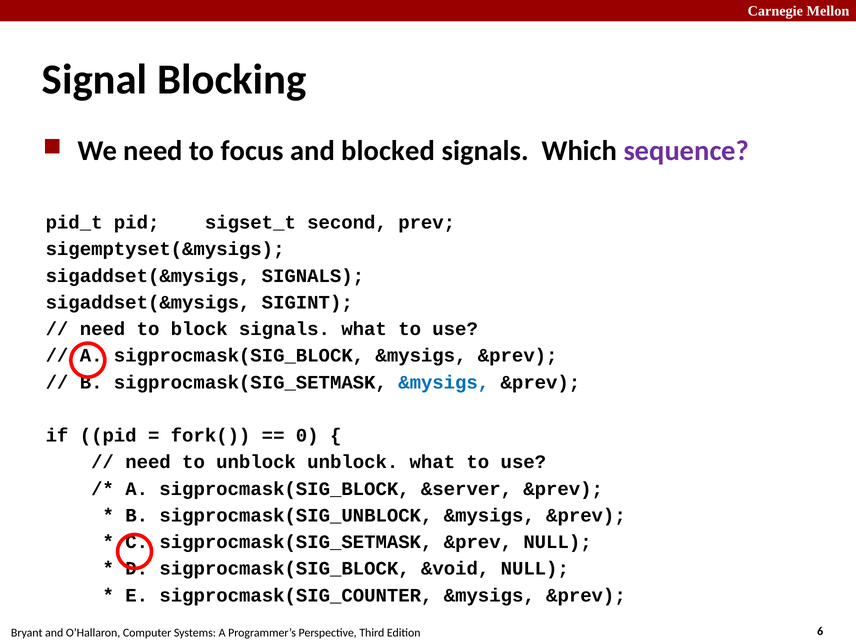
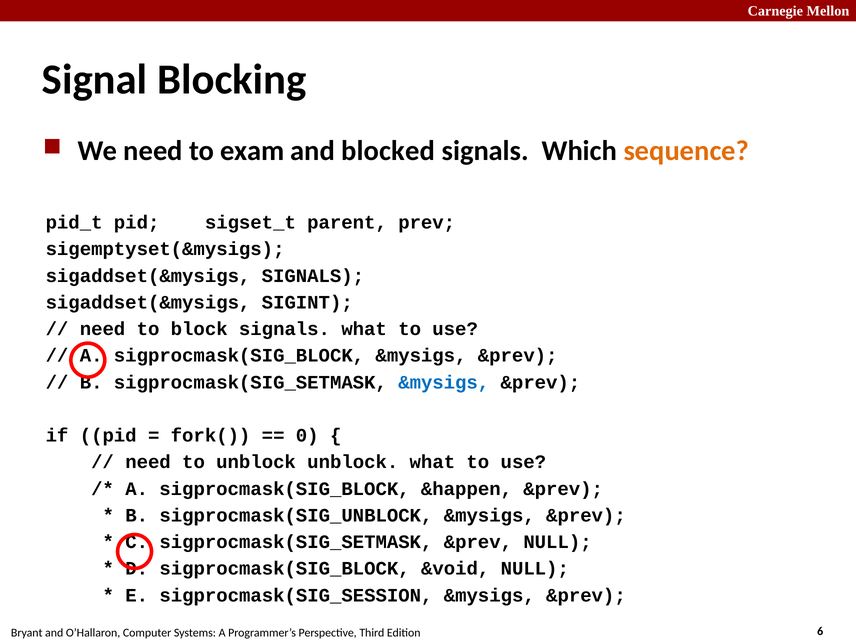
focus: focus -> exam
sequence colour: purple -> orange
second: second -> parent
&server: &server -> &happen
sigprocmask(SIG_COUNTER: sigprocmask(SIG_COUNTER -> sigprocmask(SIG_SESSION
